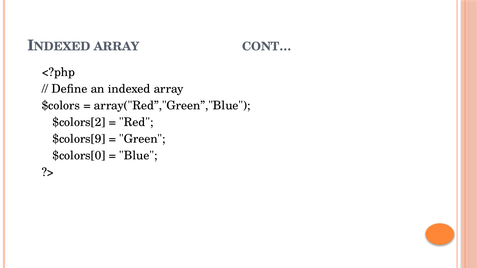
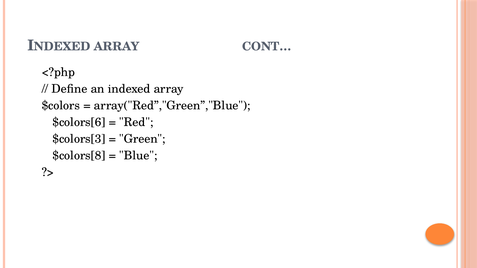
$colors[2: $colors[2 -> $colors[6
$colors[9: $colors[9 -> $colors[3
$colors[0: $colors[0 -> $colors[8
